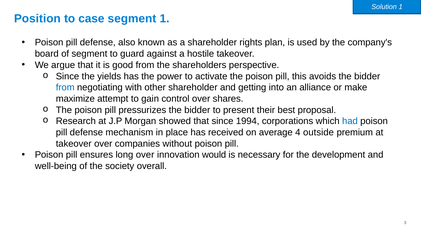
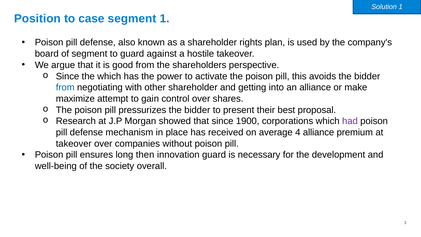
the yields: yields -> which
1994: 1994 -> 1900
had colour: blue -> purple
4 outside: outside -> alliance
long over: over -> then
innovation would: would -> guard
